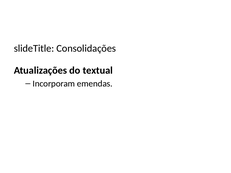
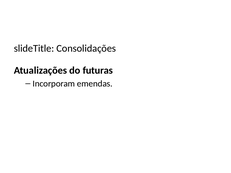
textual: textual -> futuras
